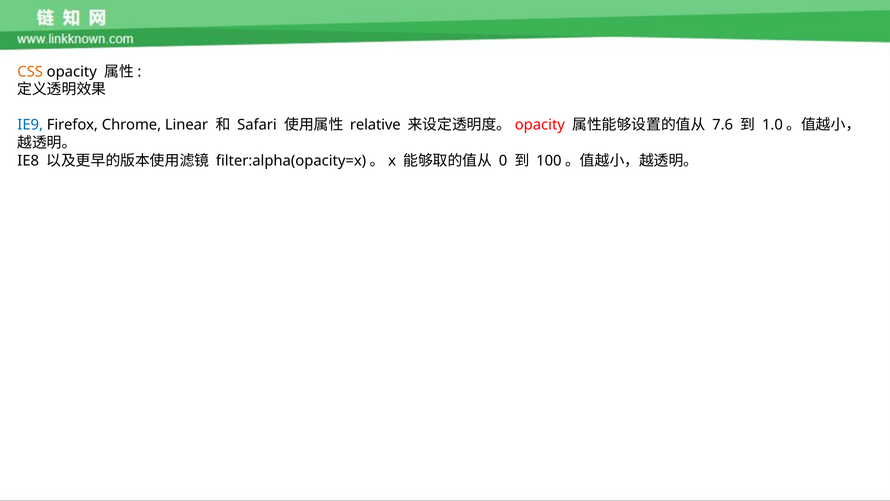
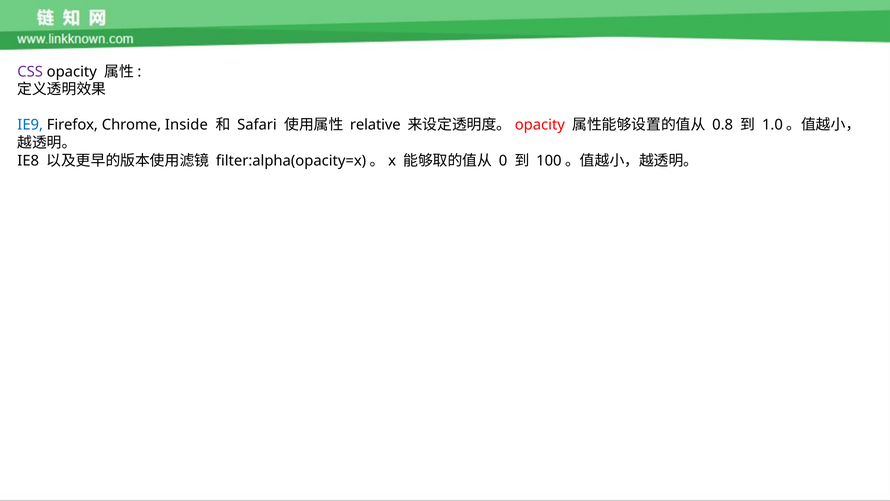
CSS colour: orange -> purple
Linear: Linear -> Inside
7.6: 7.6 -> 0.8
